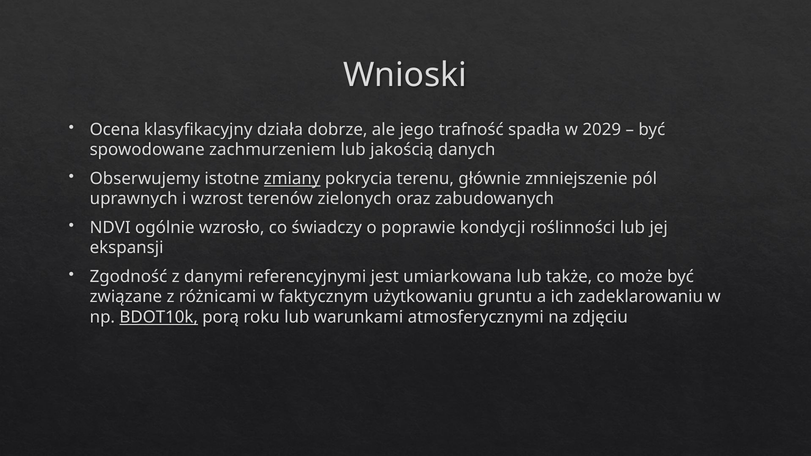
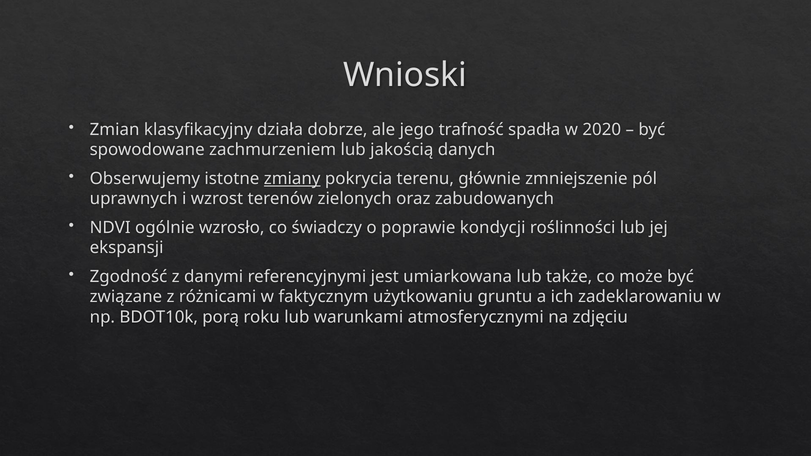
Ocena: Ocena -> Zmian
2029: 2029 -> 2020
BDOT10k underline: present -> none
